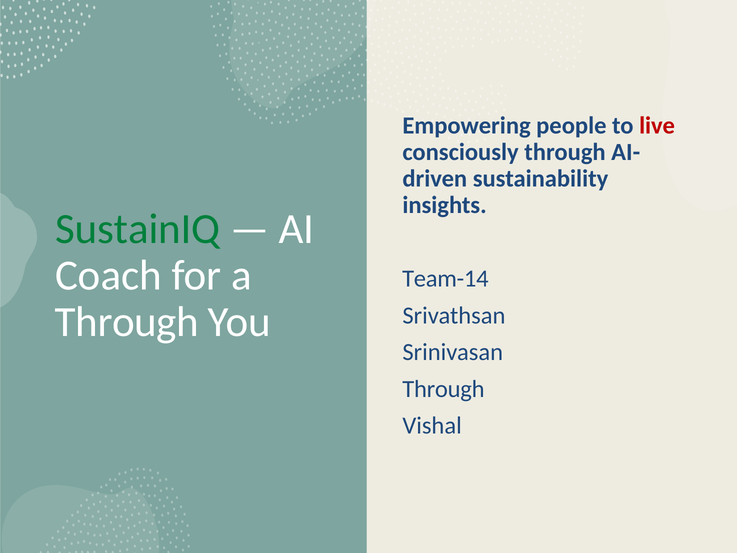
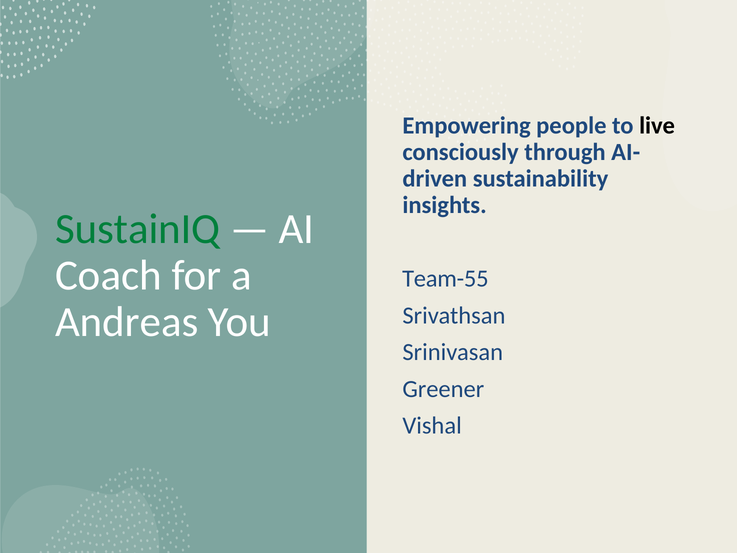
live colour: red -> black
Team-14: Team-14 -> Team-55
Through at (127, 322): Through -> Andreas
Through at (443, 389): Through -> Greener
